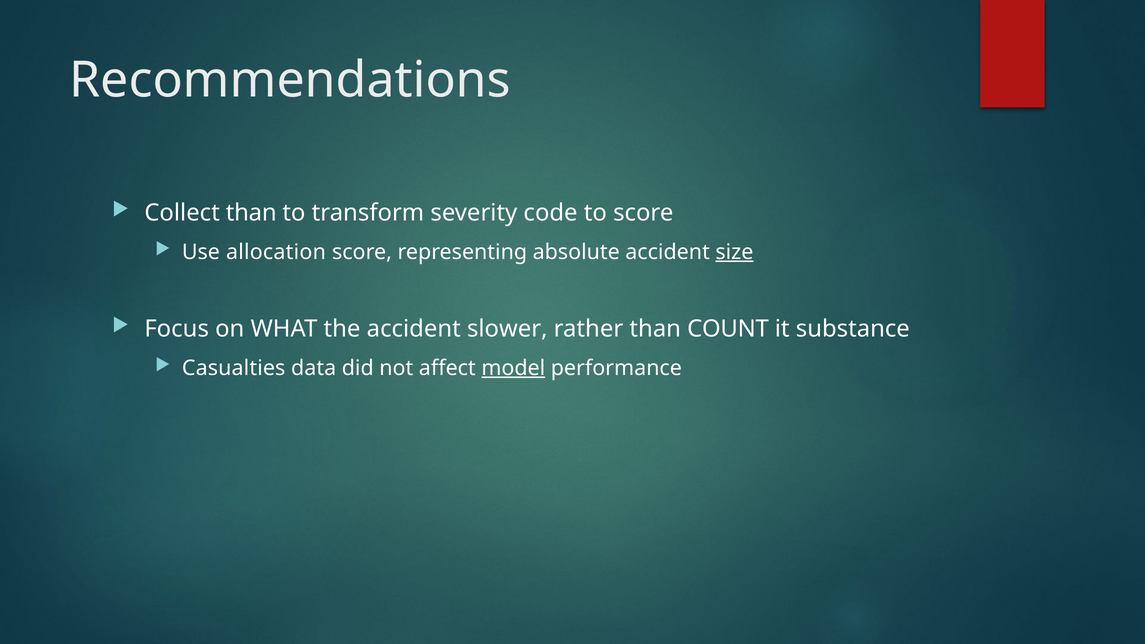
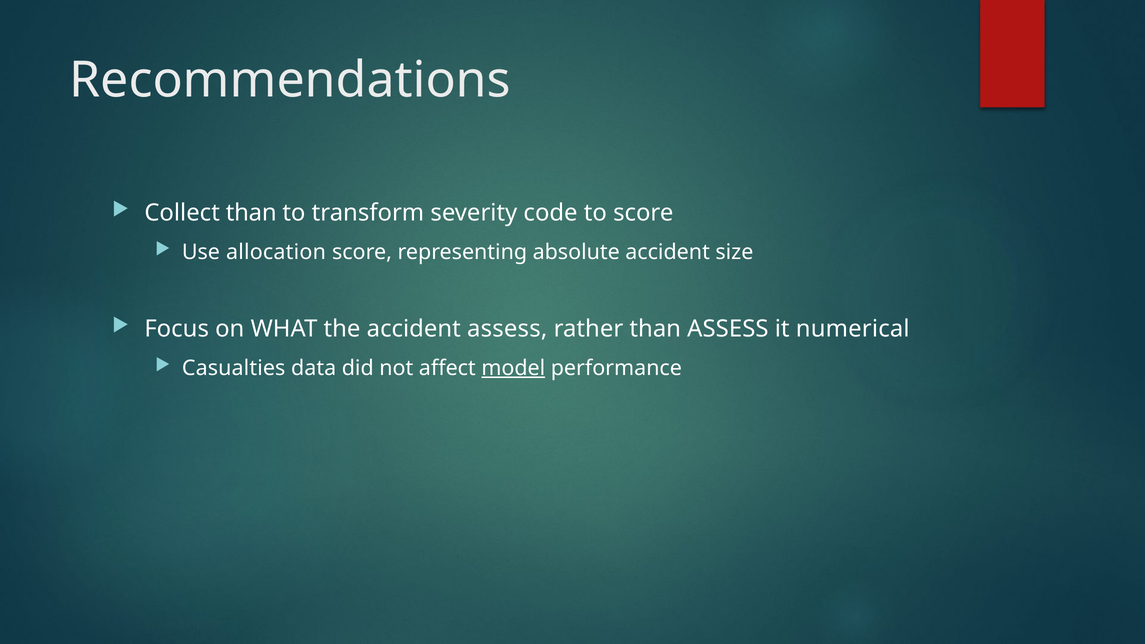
size underline: present -> none
accident slower: slower -> assess
than COUNT: COUNT -> ASSESS
substance: substance -> numerical
